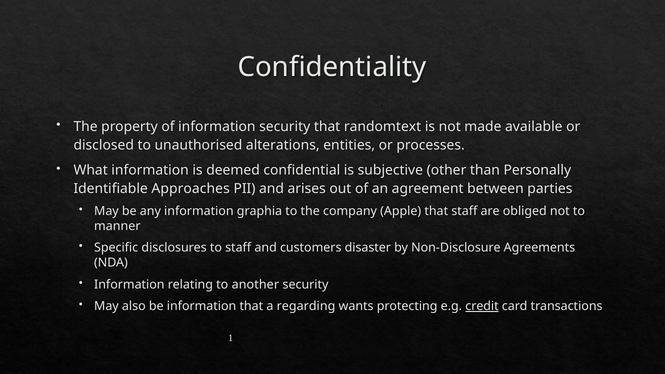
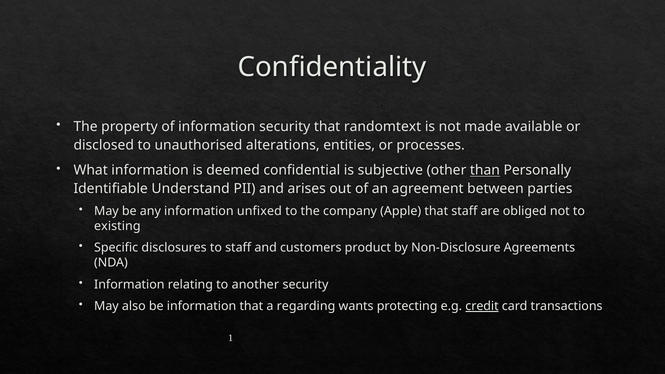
than underline: none -> present
Approaches: Approaches -> Understand
graphia: graphia -> unfixed
manner: manner -> existing
disaster: disaster -> product
